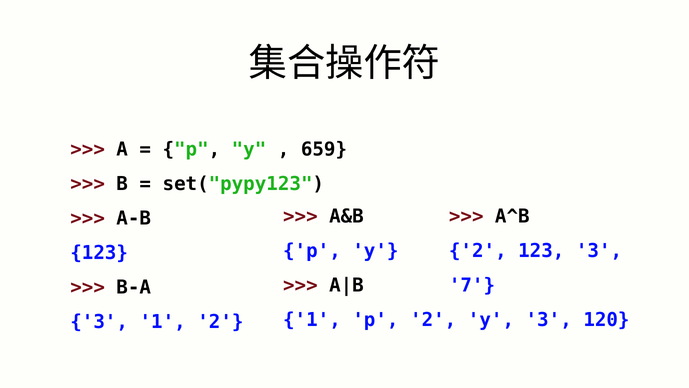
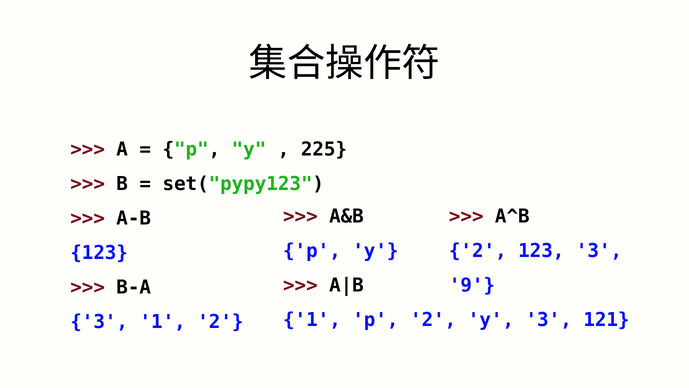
659: 659 -> 225
7: 7 -> 9
120: 120 -> 121
